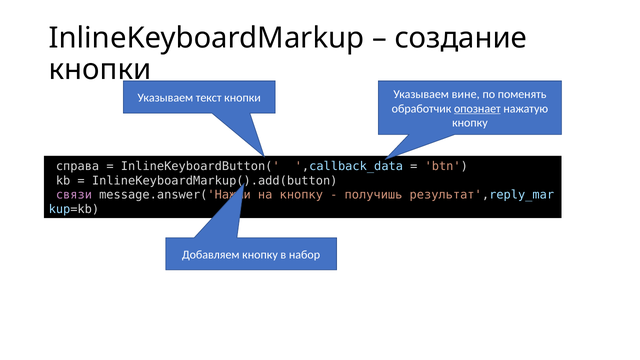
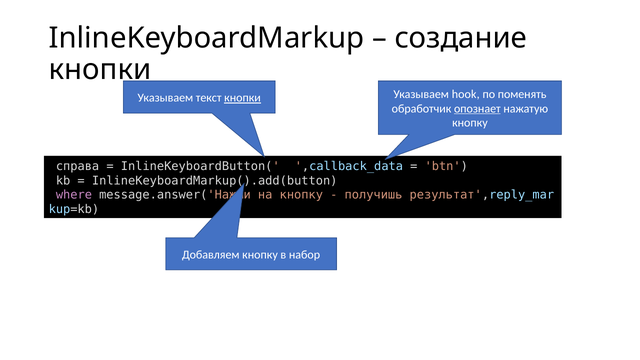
вине: вине -> hook
кнопки at (243, 98) underline: none -> present
связи: связи -> where
